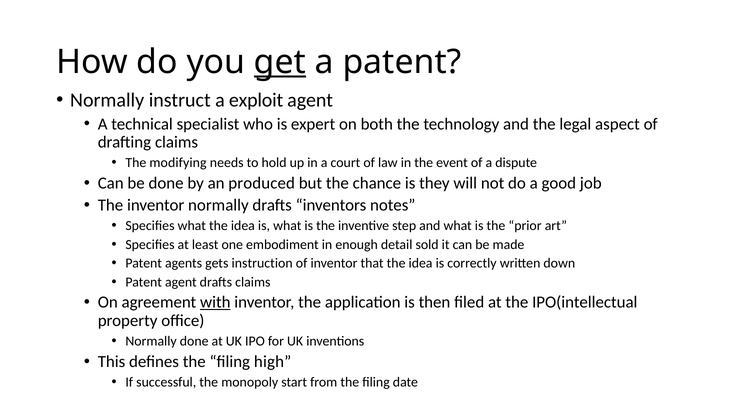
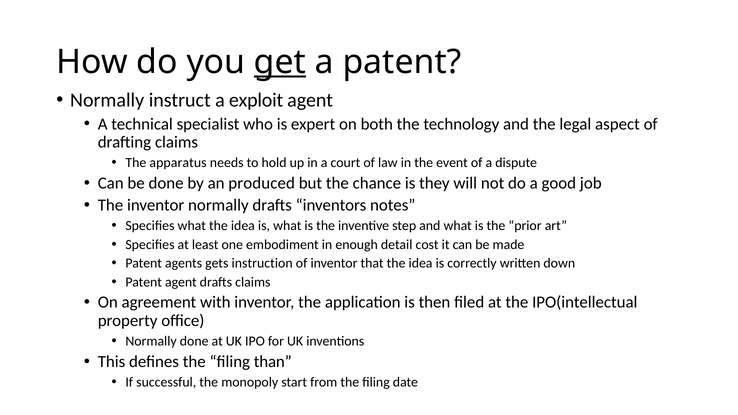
modifying: modifying -> apparatus
sold: sold -> cost
with underline: present -> none
high: high -> than
